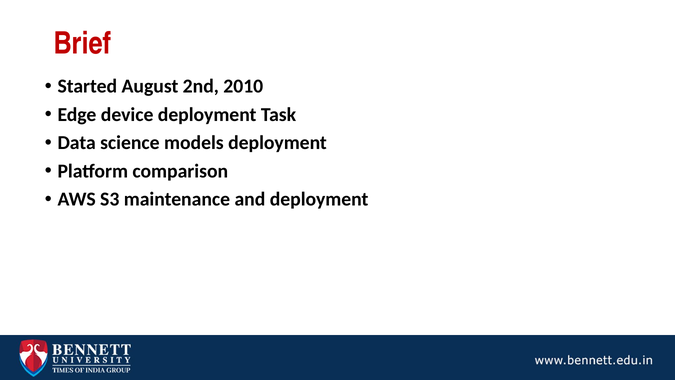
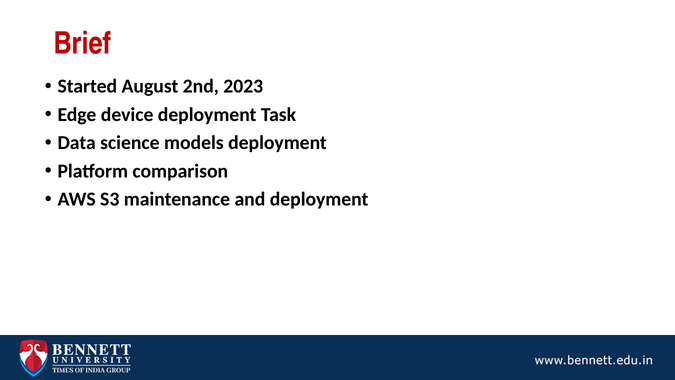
2010: 2010 -> 2023
